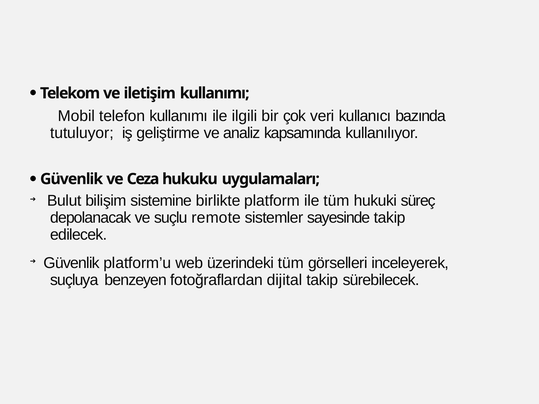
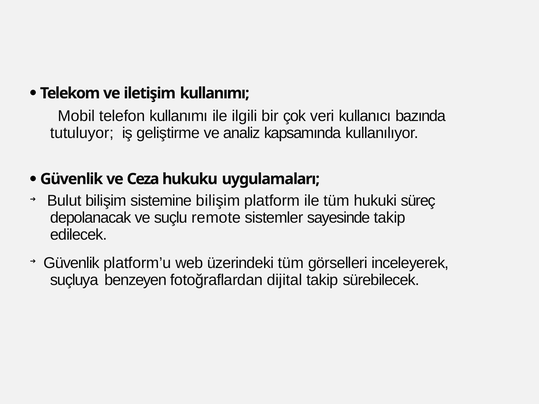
sistemine birlikte: birlikte -> bilişim
